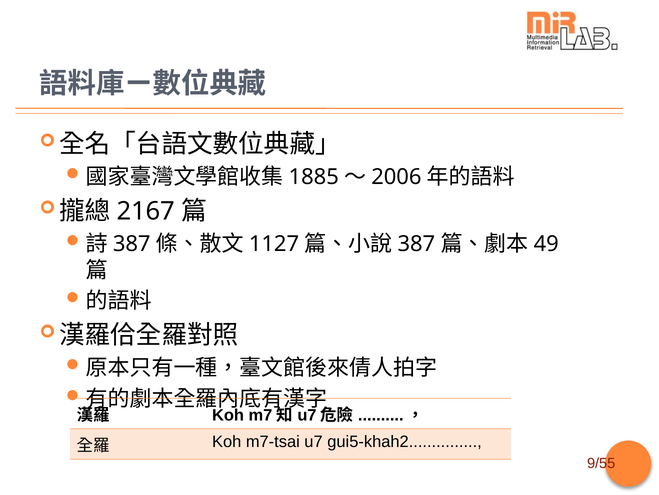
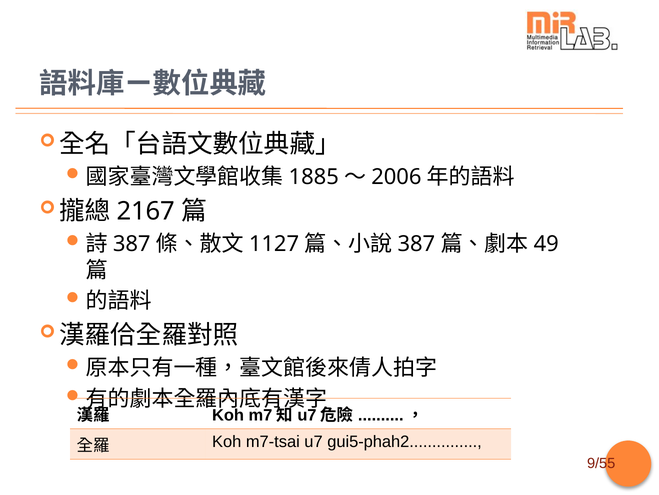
gui5-khah2: gui5-khah2 -> gui5-phah2
